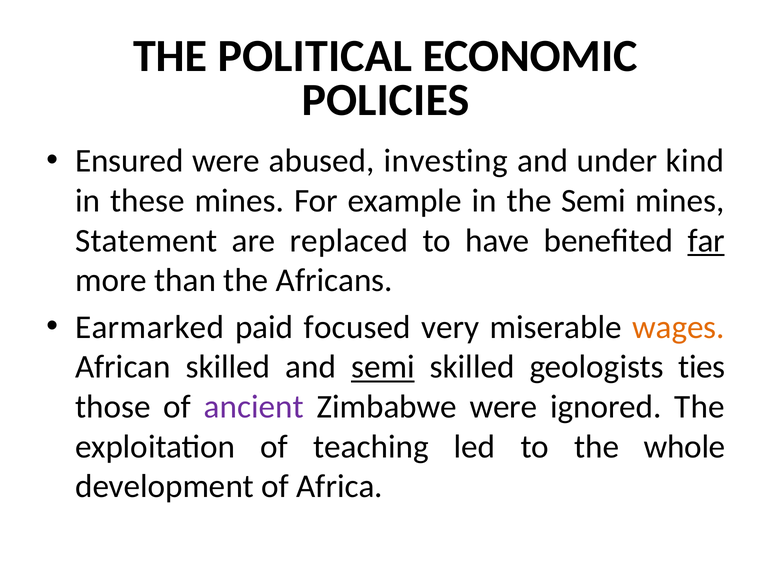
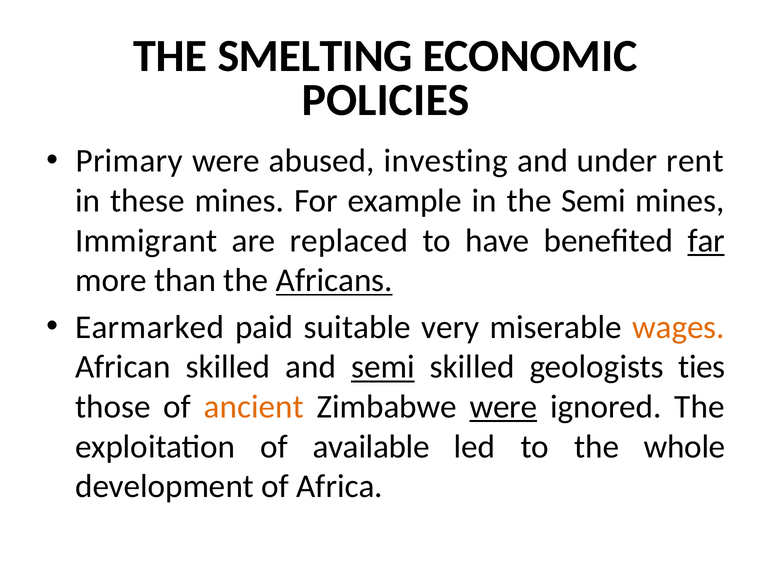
POLITICAL: POLITICAL -> SMELTING
Ensured: Ensured -> Primary
kind: kind -> rent
Statement: Statement -> Immigrant
Africans underline: none -> present
focused: focused -> suitable
ancient colour: purple -> orange
were at (503, 407) underline: none -> present
teaching: teaching -> available
